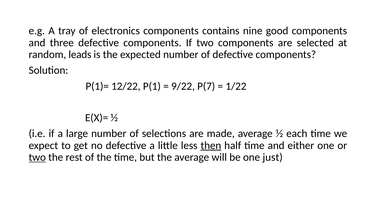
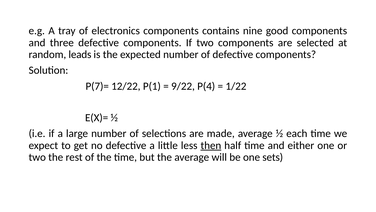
P(1)=: P(1)= -> P(7)=
P(7: P(7 -> P(4
two at (37, 157) underline: present -> none
just: just -> sets
